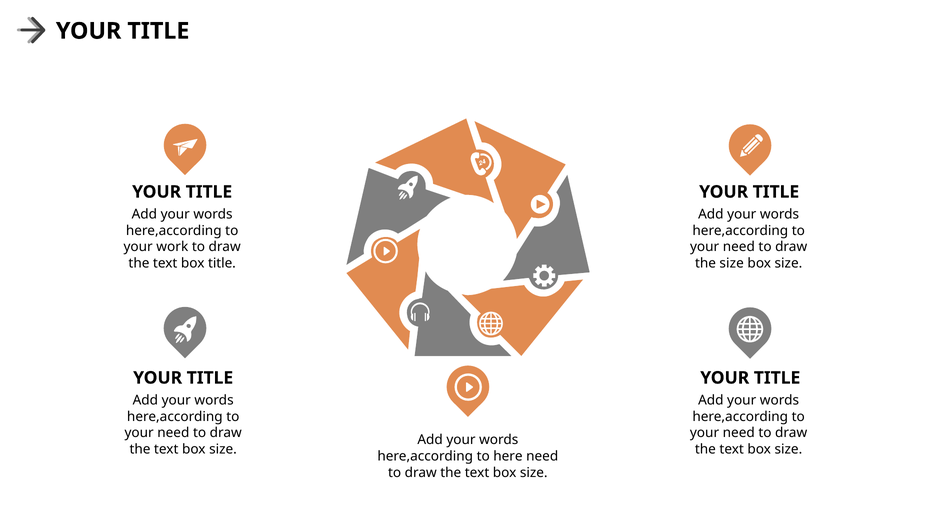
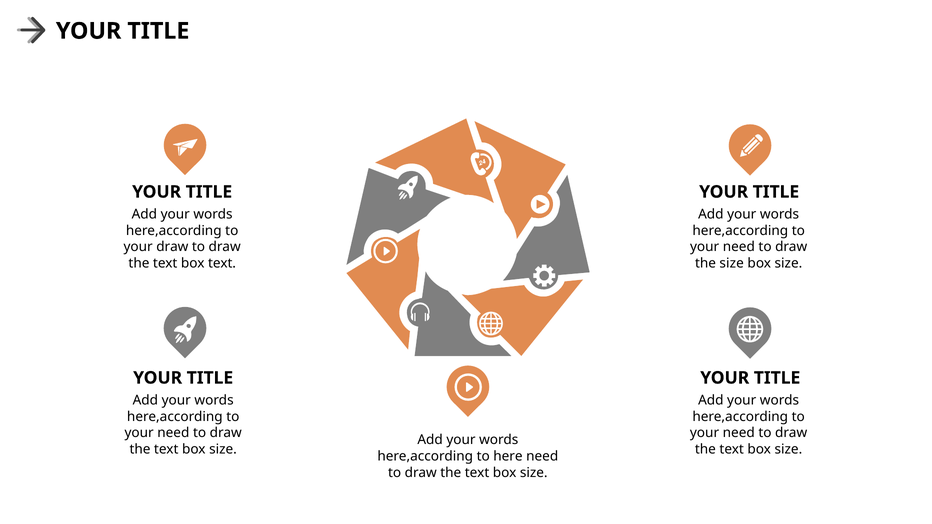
your work: work -> draw
box title: title -> text
